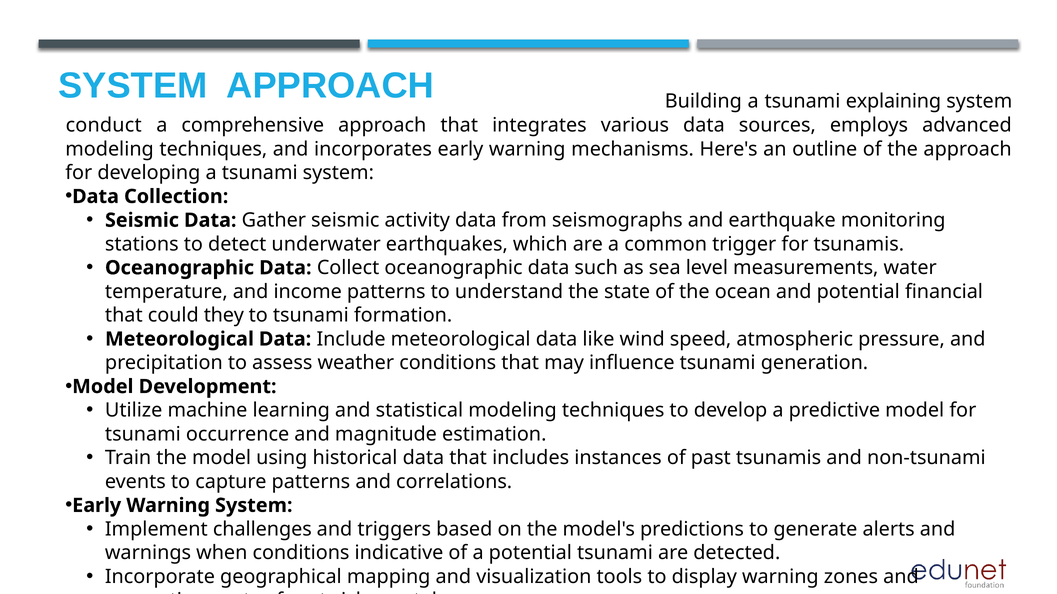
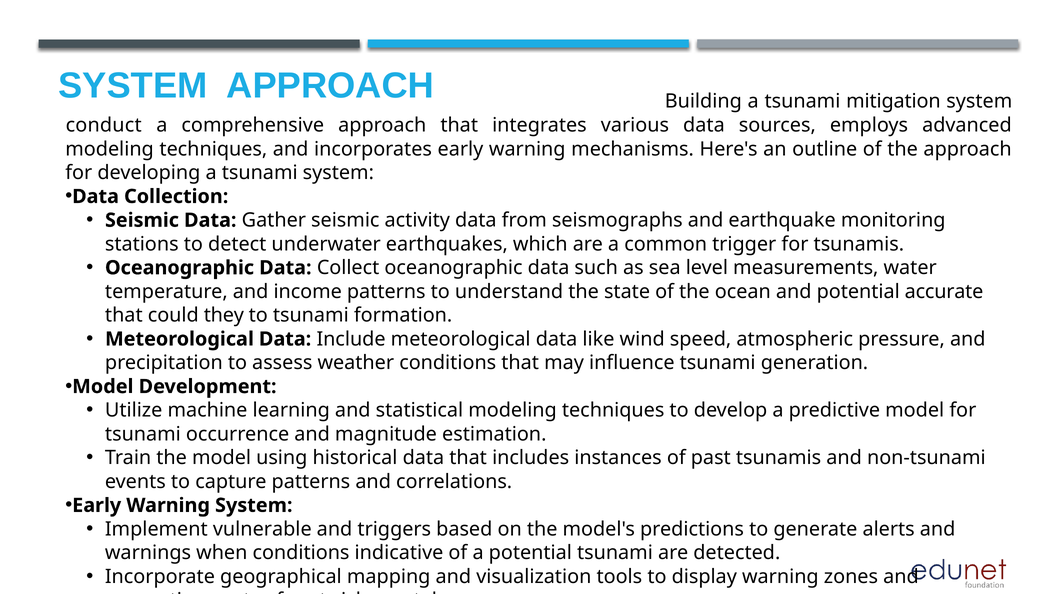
explaining: explaining -> mitigation
financial: financial -> accurate
challenges: challenges -> vulnerable
